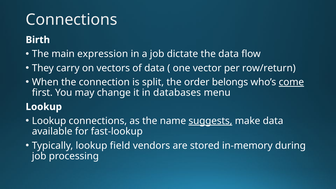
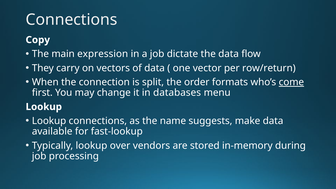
Birth: Birth -> Copy
belongs: belongs -> formats
suggests underline: present -> none
field: field -> over
